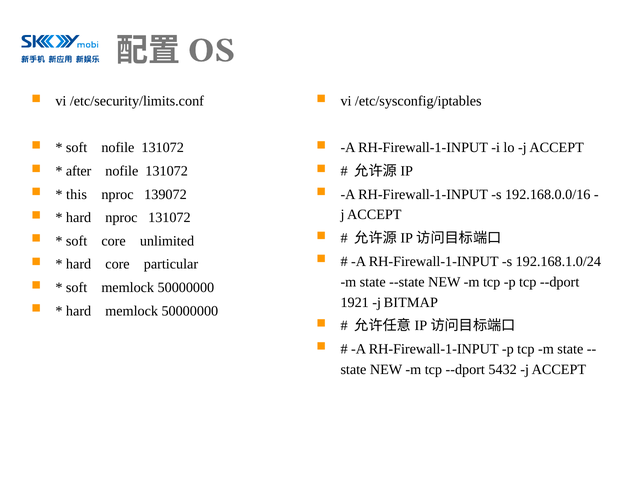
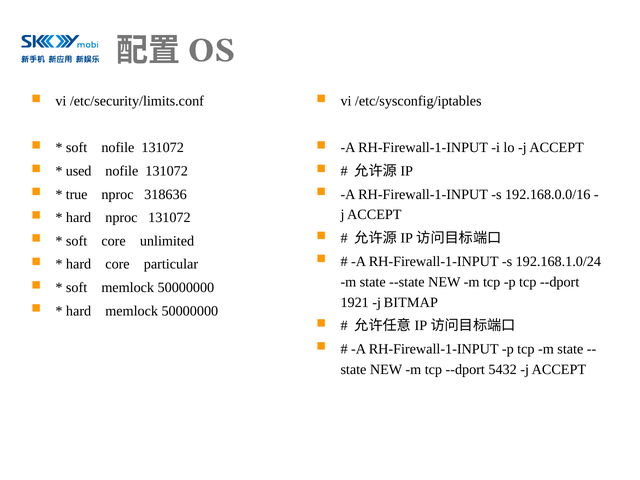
after: after -> used
this: this -> true
139072: 139072 -> 318636
